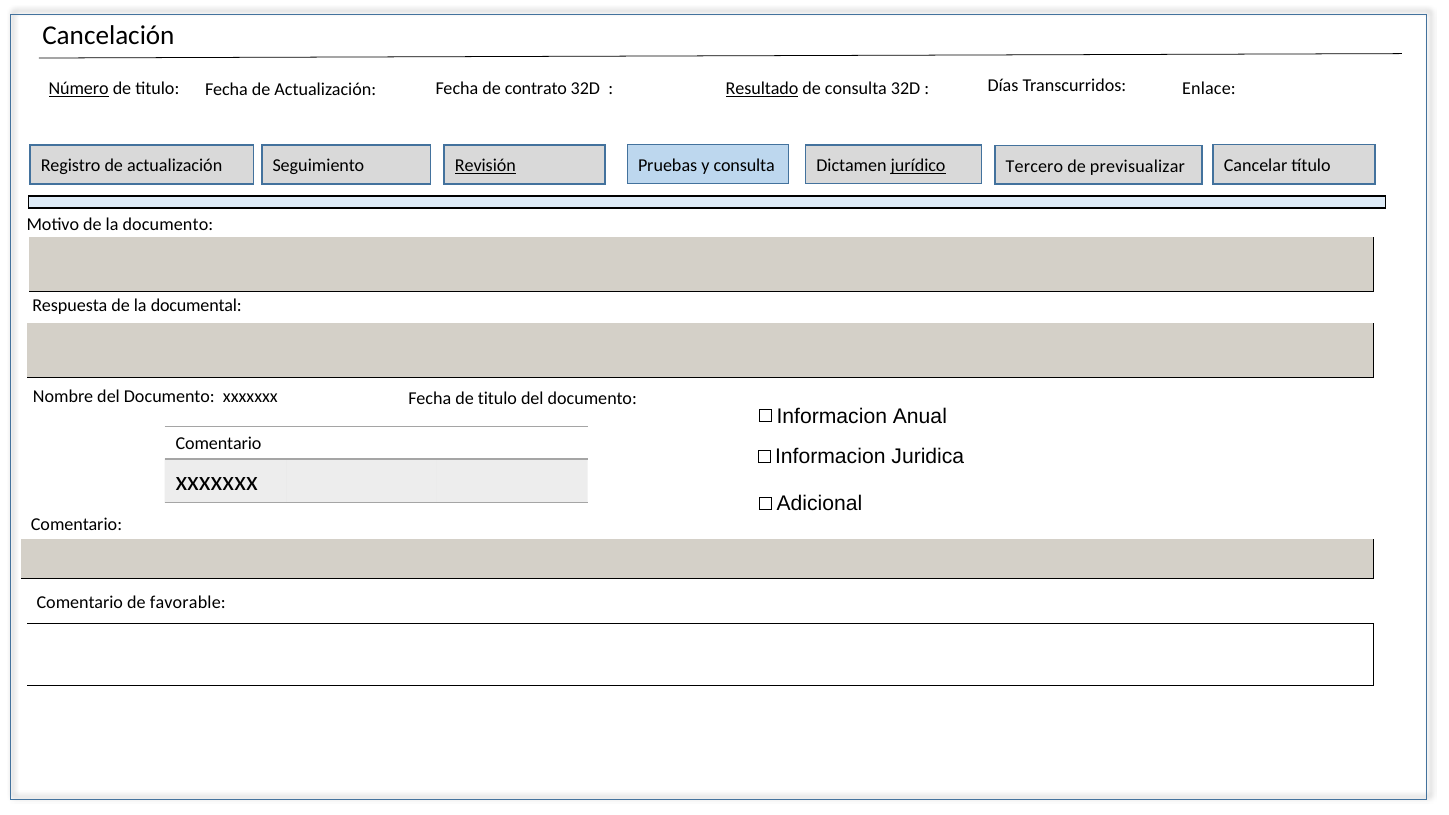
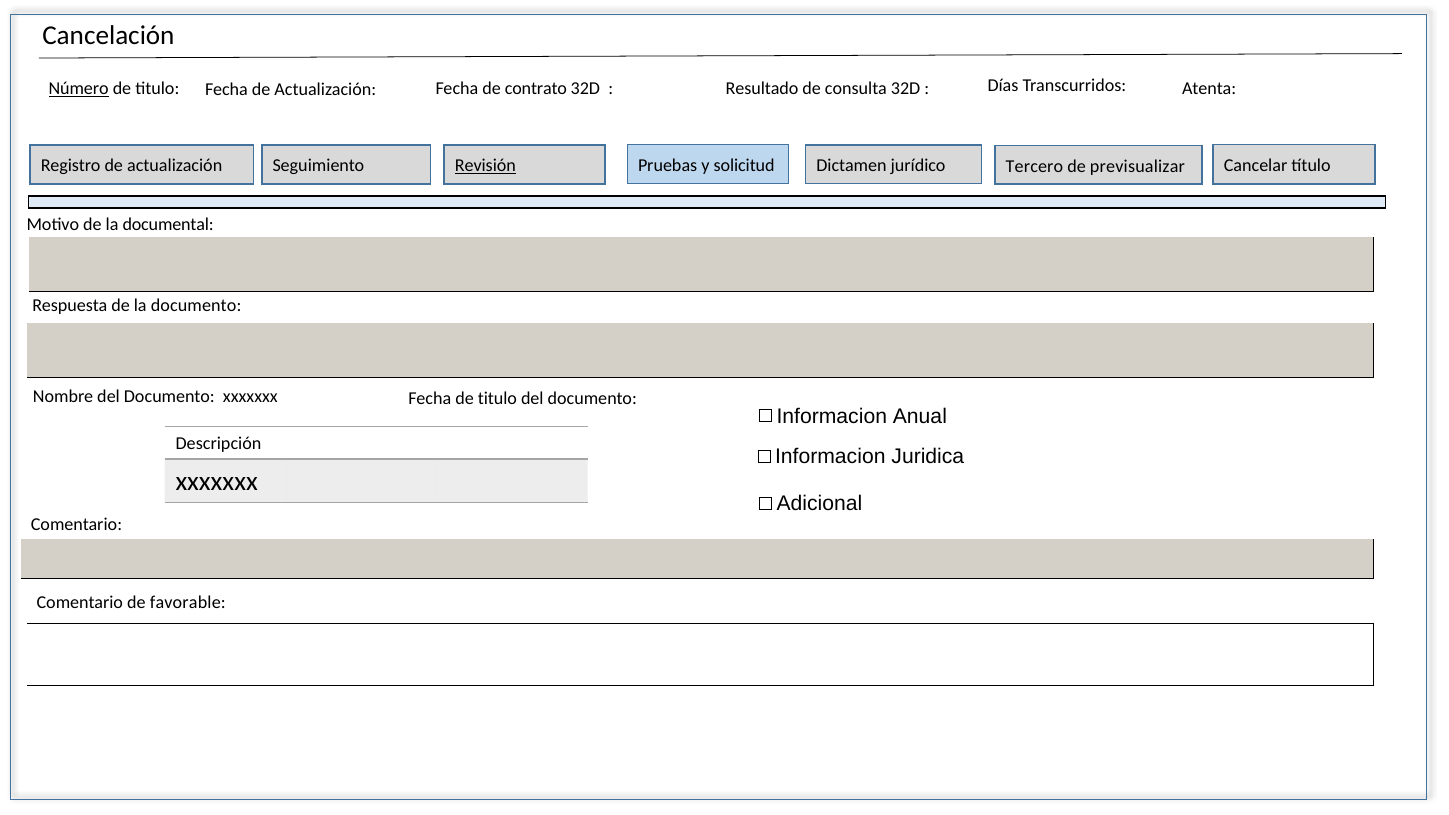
Resultado underline: present -> none
Enlace: Enlace -> Atenta
y consulta: consulta -> solicitud
jurídico underline: present -> none
la documento: documento -> documental
la documental: documental -> documento
Comentario at (219, 443): Comentario -> Descripción
